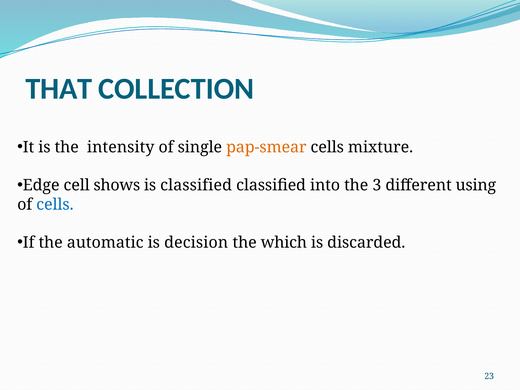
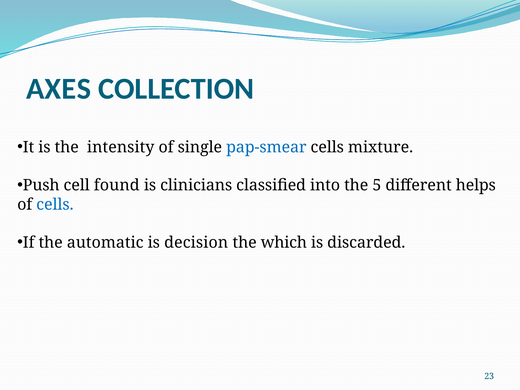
THAT: THAT -> AXES
pap-smear colour: orange -> blue
Edge: Edge -> Push
shows: shows -> found
is classified: classified -> clinicians
3: 3 -> 5
using: using -> helps
